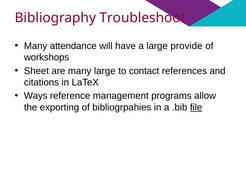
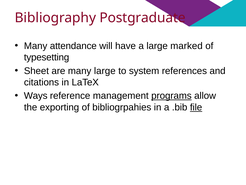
Troubleshoot: Troubleshoot -> Postgraduate
provide: provide -> marked
workshops: workshops -> typesetting
contact: contact -> system
programs underline: none -> present
